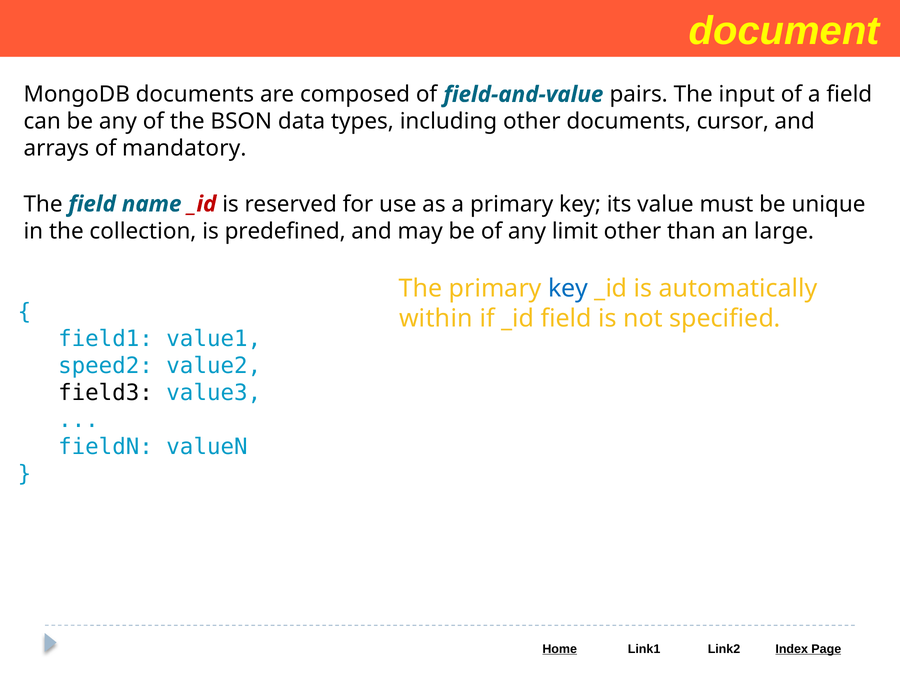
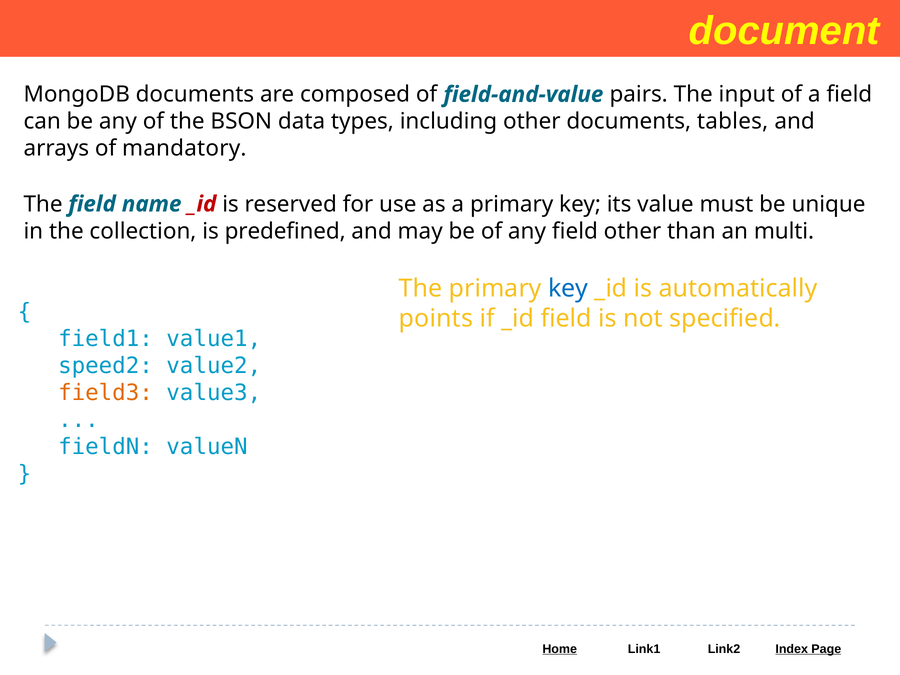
cursor: cursor -> tables
any limit: limit -> field
large: large -> multi
within: within -> points
field3 colour: black -> orange
